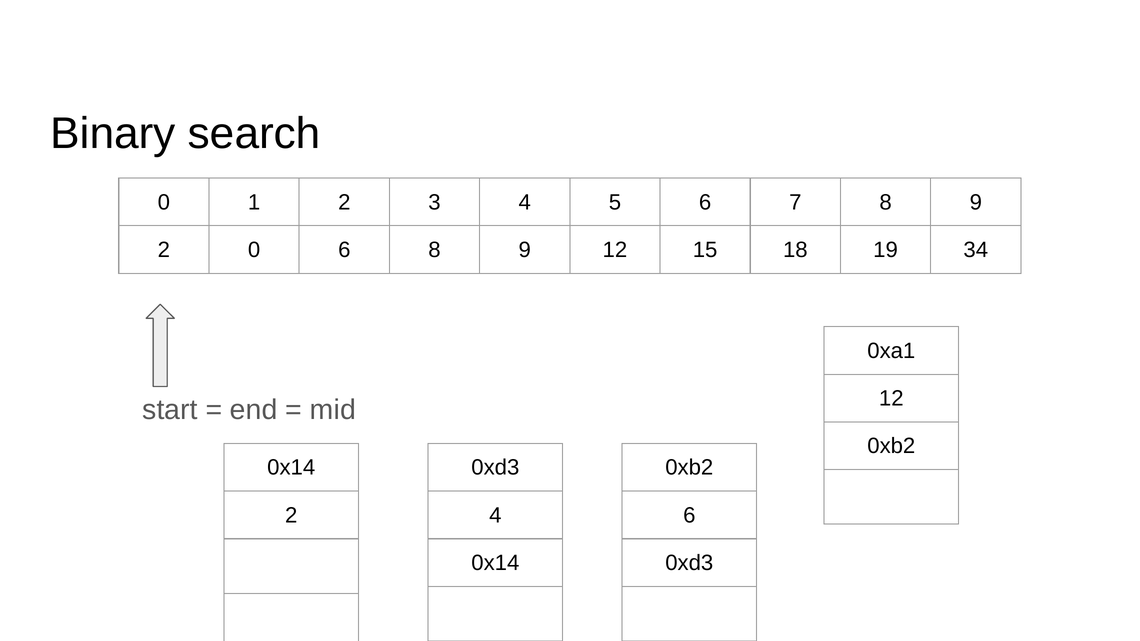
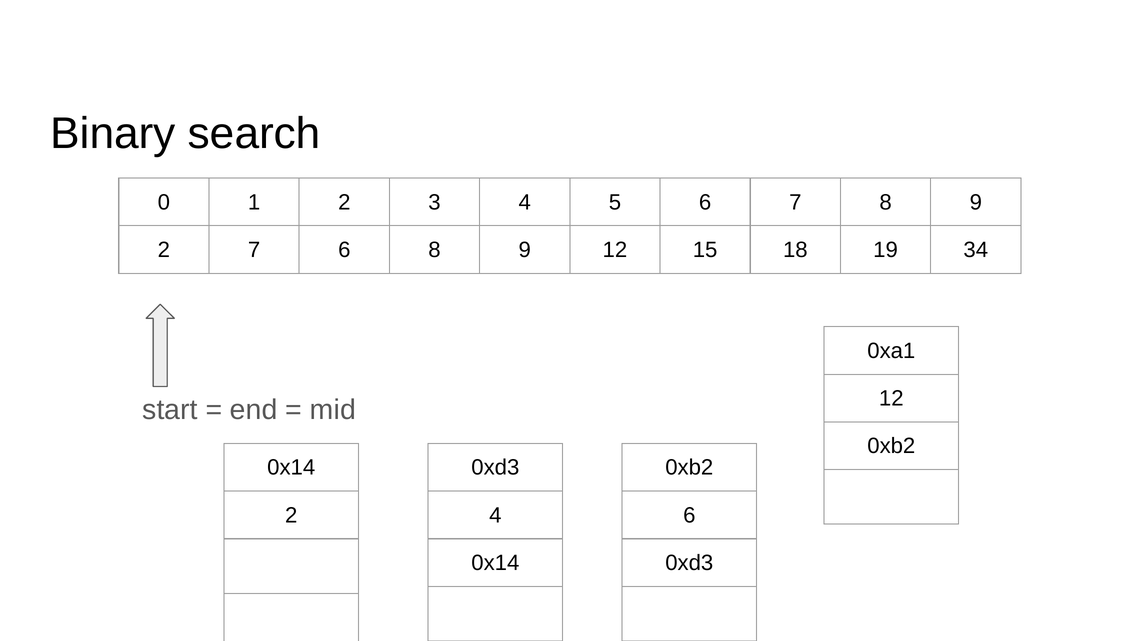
2 0: 0 -> 7
